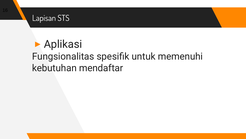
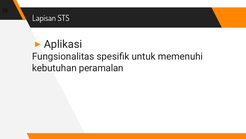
mendaftar: mendaftar -> peramalan
